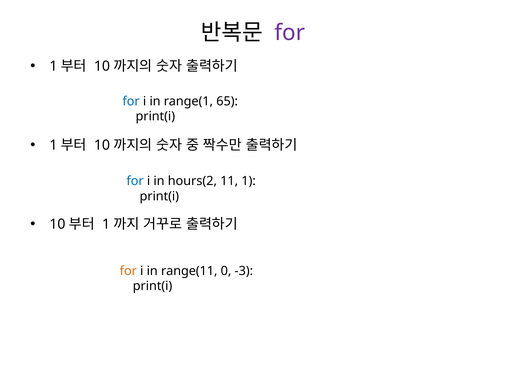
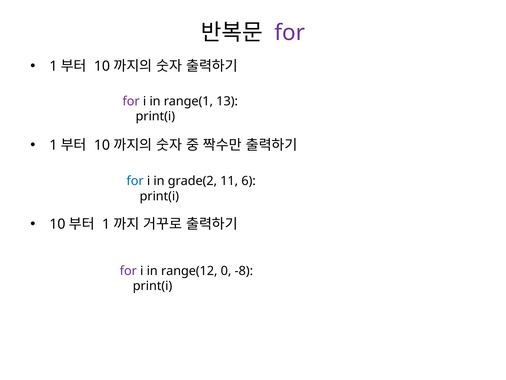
for at (131, 101) colour: blue -> purple
65: 65 -> 13
hours(2: hours(2 -> grade(2
11 1: 1 -> 6
for at (128, 270) colour: orange -> purple
range(11: range(11 -> range(12
-3: -3 -> -8
